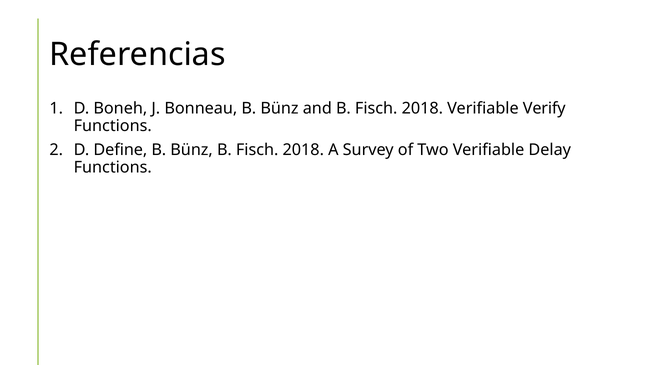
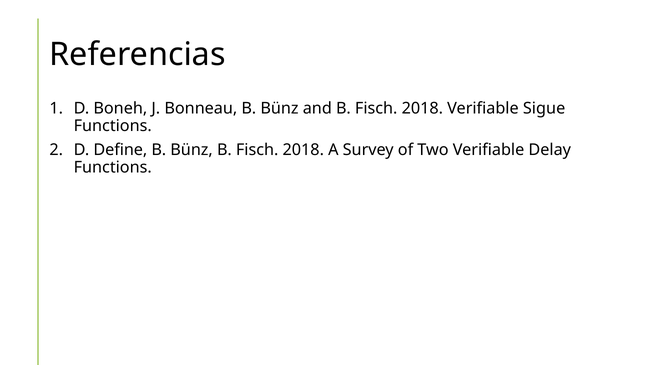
Verify: Verify -> Sigue
